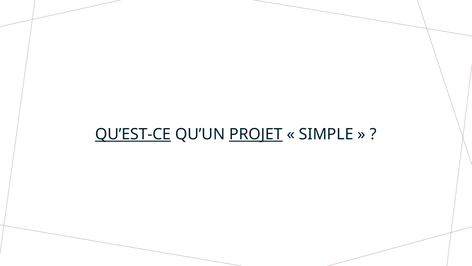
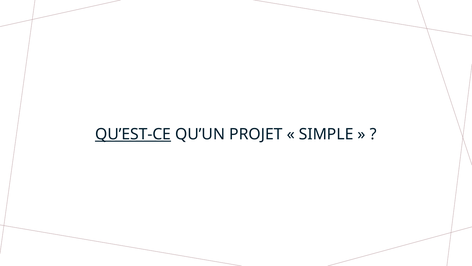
PROJET underline: present -> none
